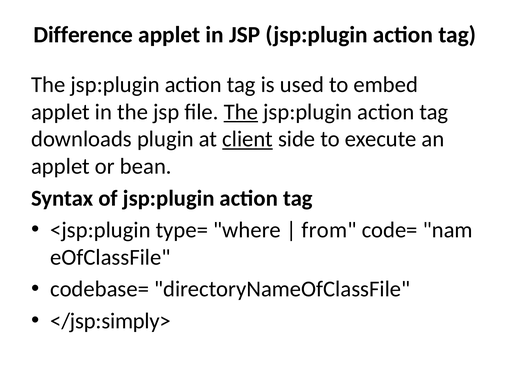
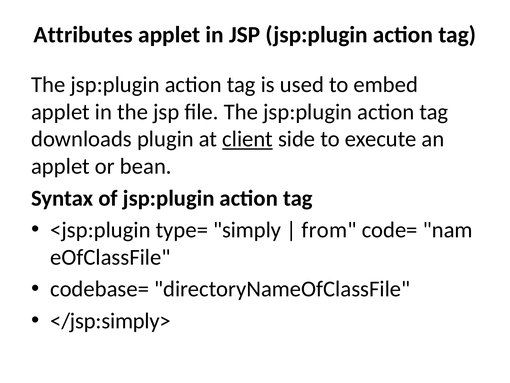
Difference: Difference -> Attributes
The at (241, 112) underline: present -> none
where: where -> simply
